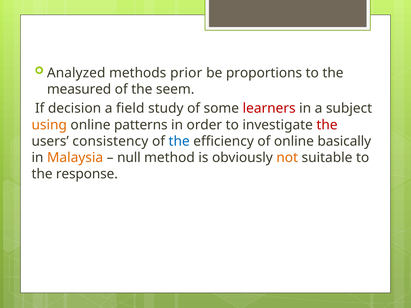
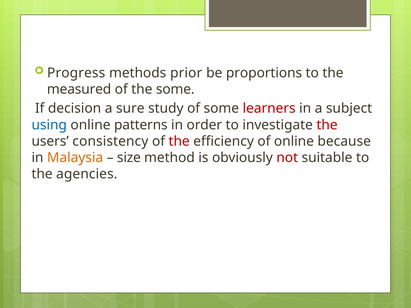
Analyzed: Analyzed -> Progress
the seem: seem -> some
field: field -> sure
using colour: orange -> blue
the at (179, 141) colour: blue -> red
basically: basically -> because
null: null -> size
not colour: orange -> red
response: response -> agencies
